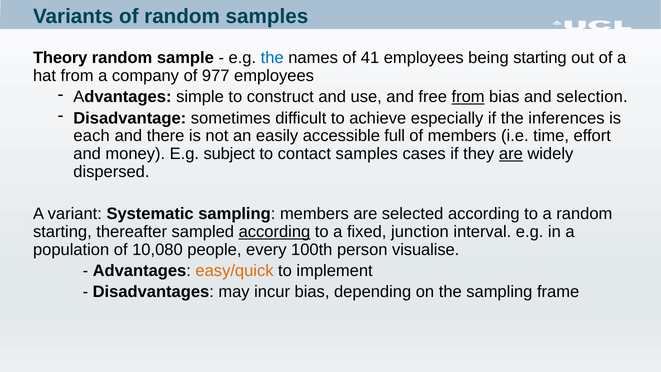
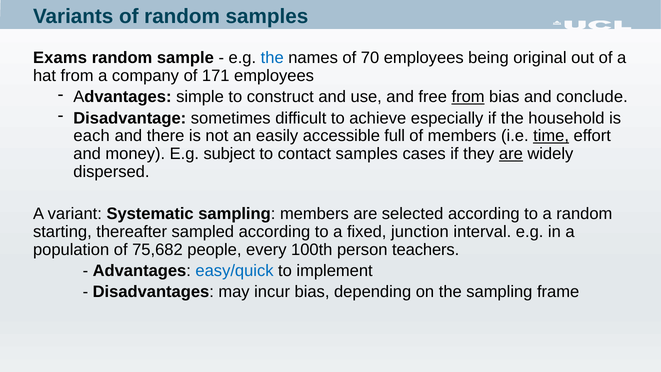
Theory: Theory -> Exams
41: 41 -> 70
being starting: starting -> original
977: 977 -> 171
selection: selection -> conclude
inferences: inferences -> household
time underline: none -> present
according at (274, 232) underline: present -> none
10,080: 10,080 -> 75,682
visualise: visualise -> teachers
easy/quick colour: orange -> blue
